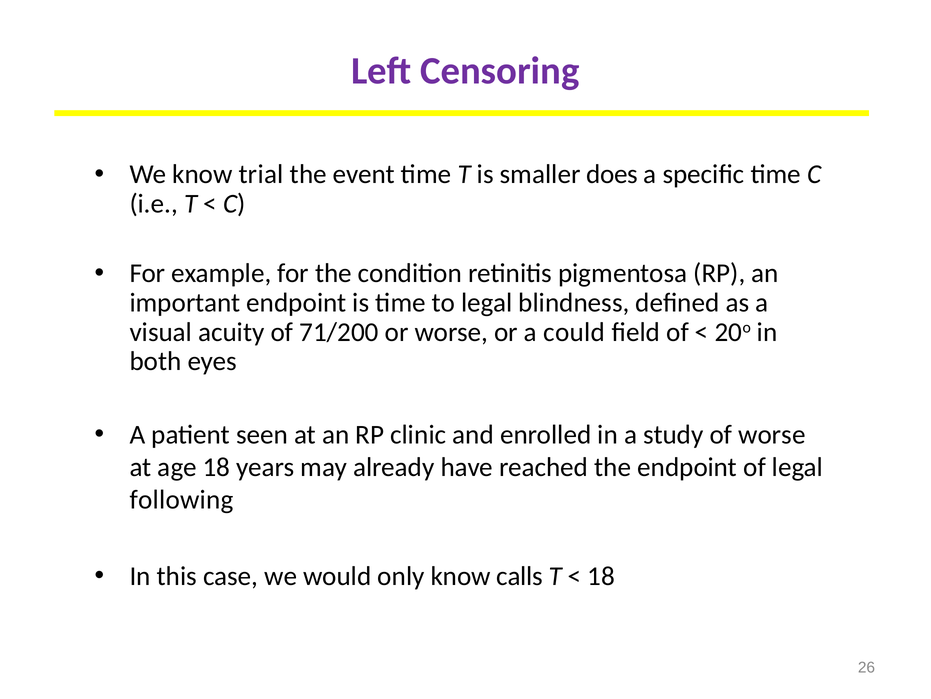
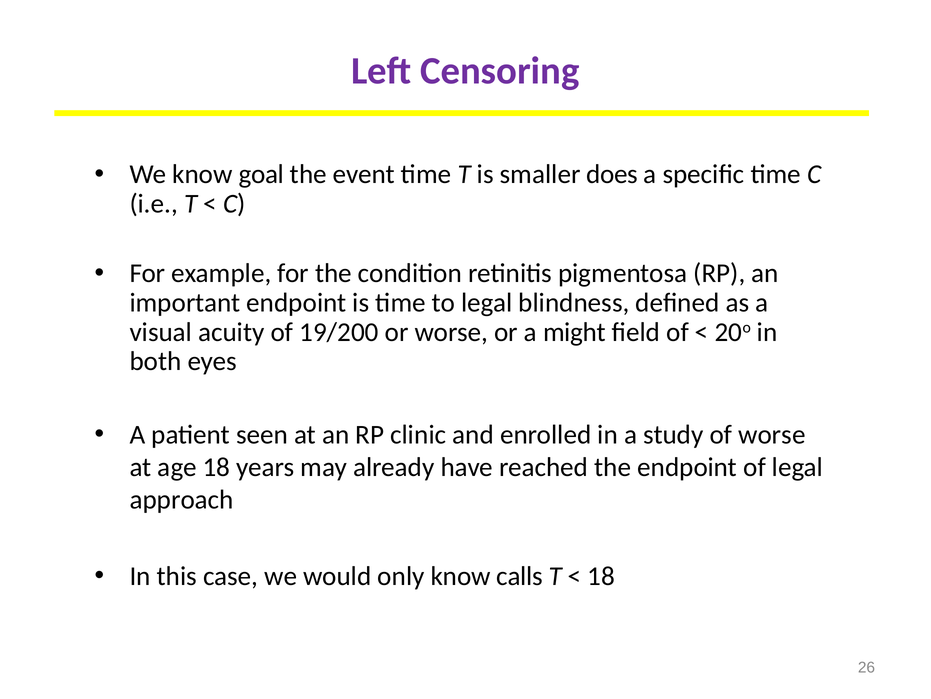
trial: trial -> goal
71/200: 71/200 -> 19/200
could: could -> might
following: following -> approach
